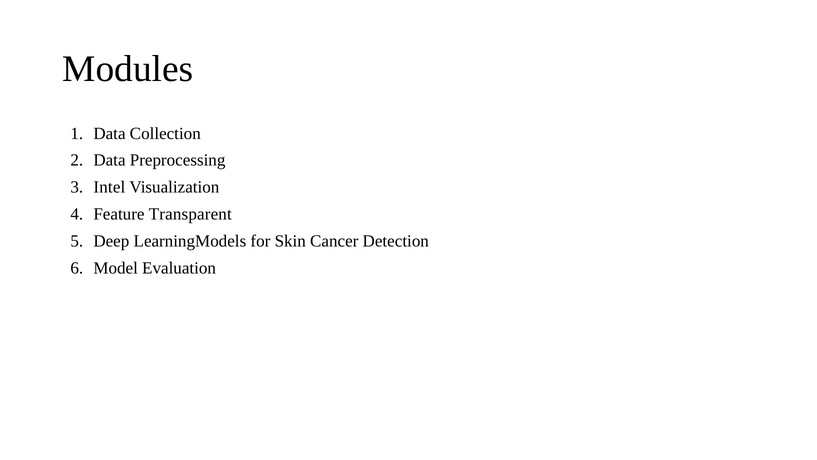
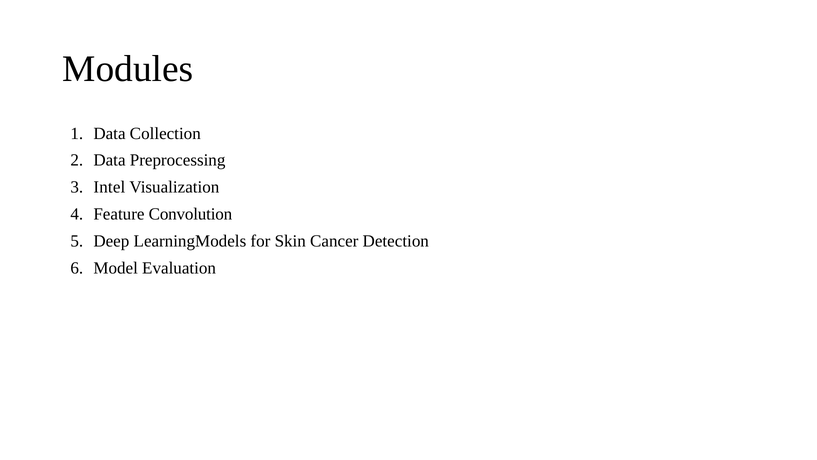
Transparent: Transparent -> Convolution
